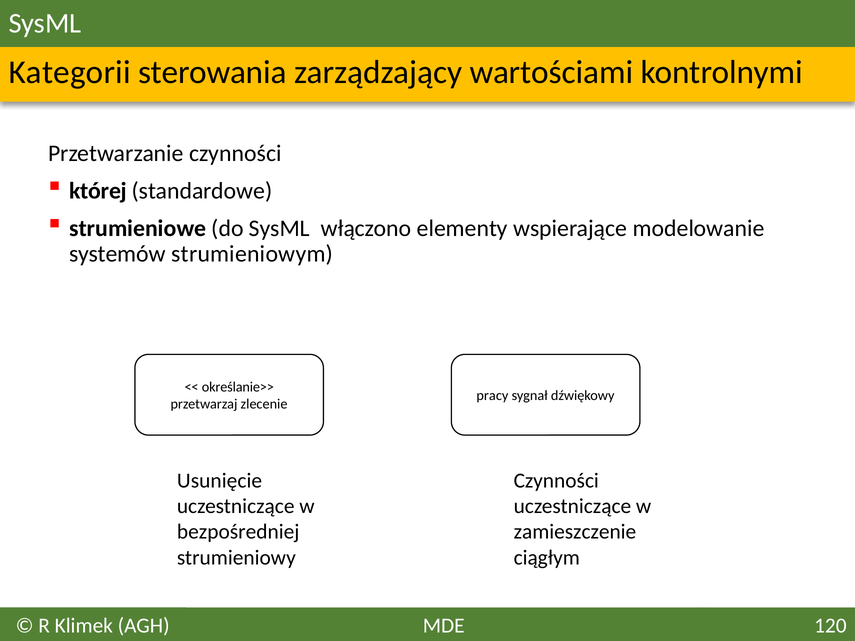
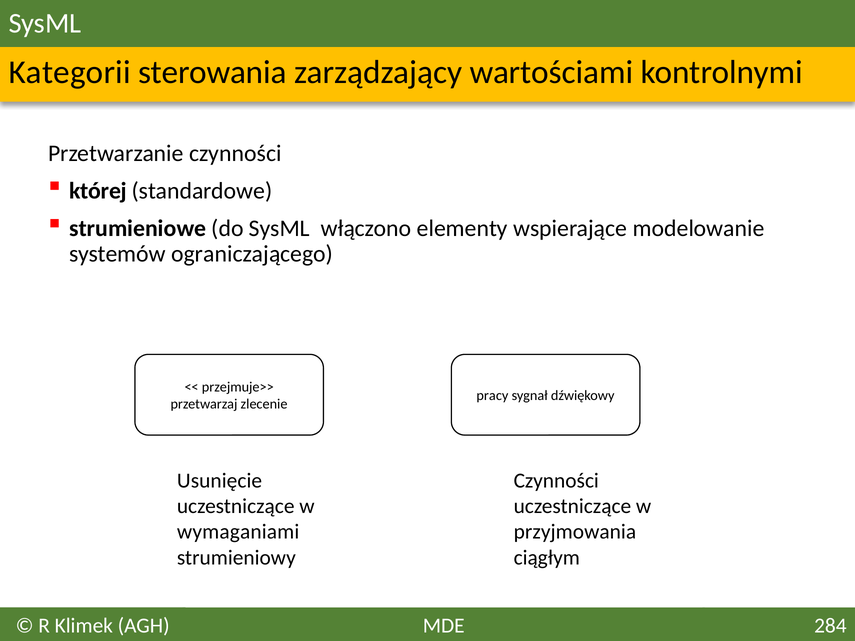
strumieniowym: strumieniowym -> ograniczającego
określanie>>: określanie>> -> przejmuje>>
bezpośredniej: bezpośredniej -> wymaganiami
zamieszczenie: zamieszczenie -> przyjmowania
120: 120 -> 284
